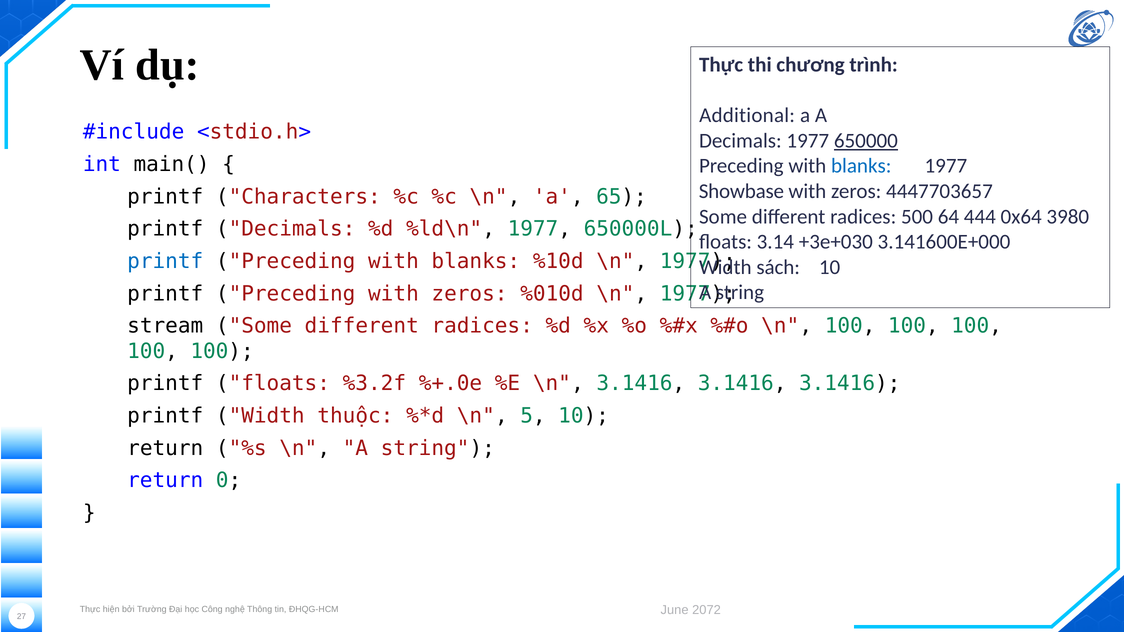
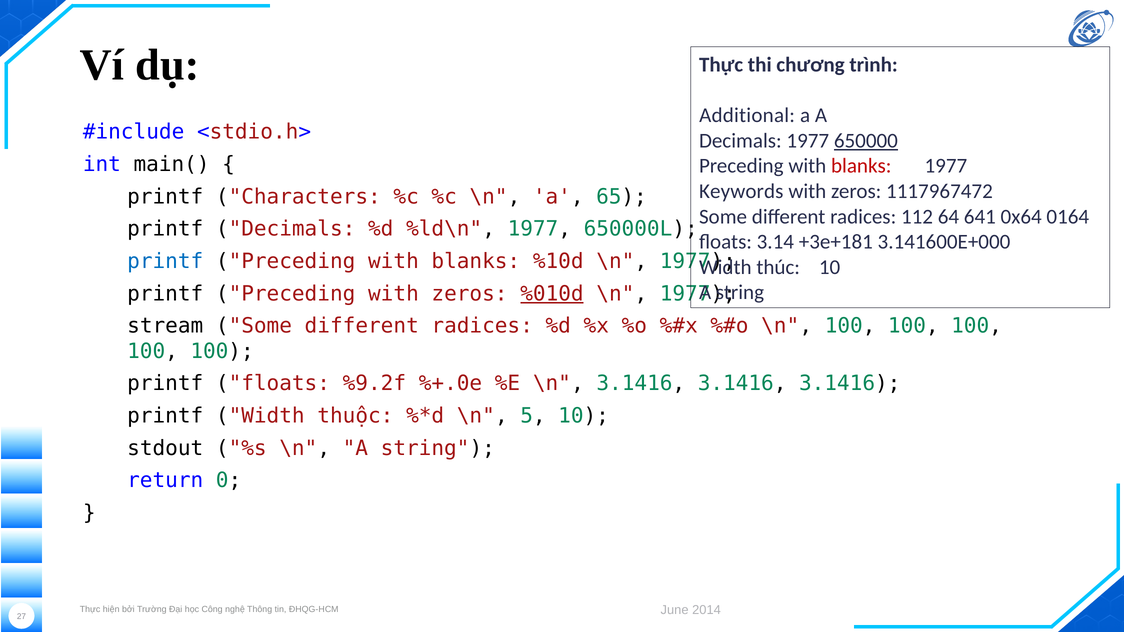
blanks at (861, 166) colour: blue -> red
Showbase: Showbase -> Keywords
4447703657: 4447703657 -> 1117967472
500: 500 -> 112
444: 444 -> 641
3980: 3980 -> 0164
+3e+030: +3e+030 -> +3e+181
sách: sách -> thúc
%010d underline: none -> present
%3.2f: %3.2f -> %9.2f
return at (165, 448): return -> stdout
2072: 2072 -> 2014
